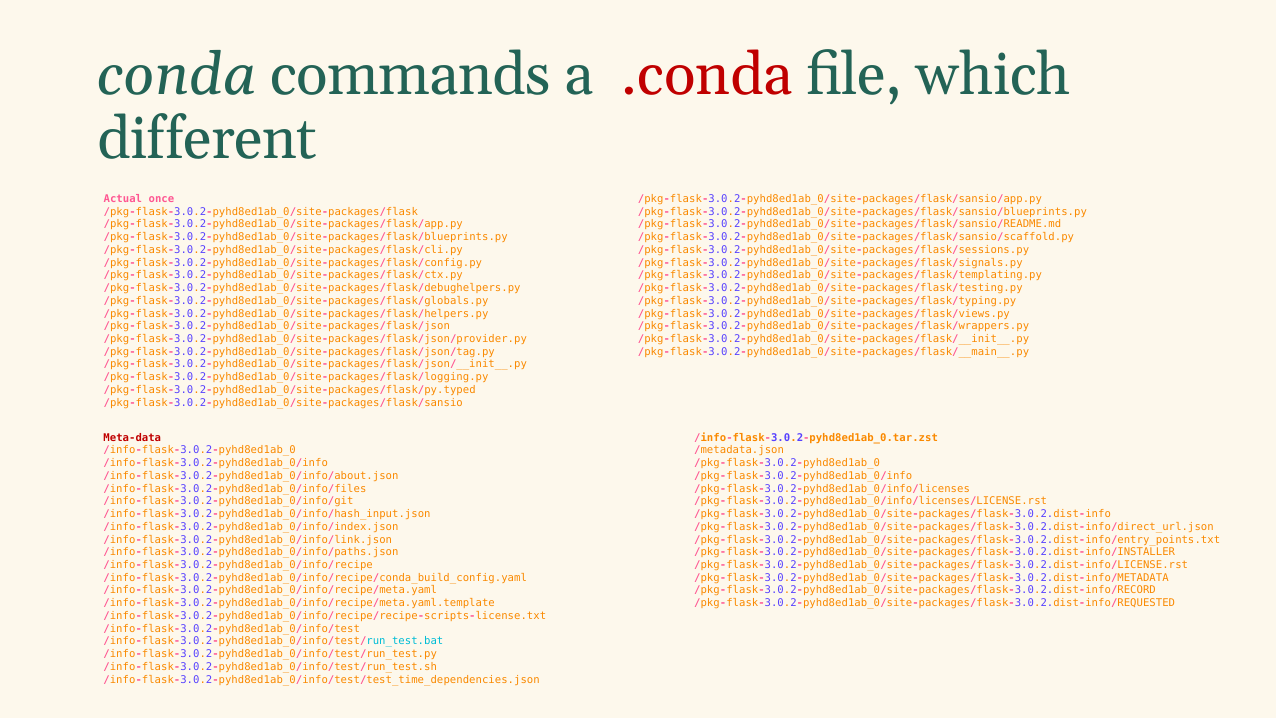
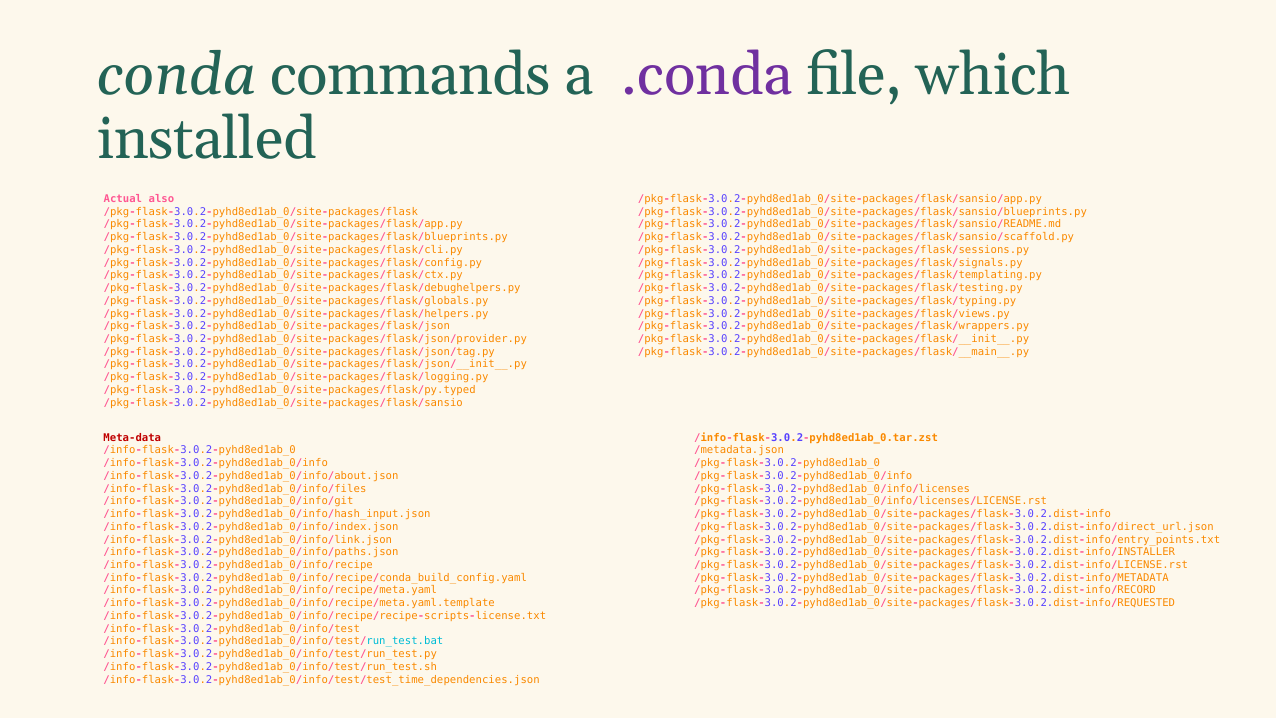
.conda colour: red -> purple
different: different -> installed
once: once -> also
